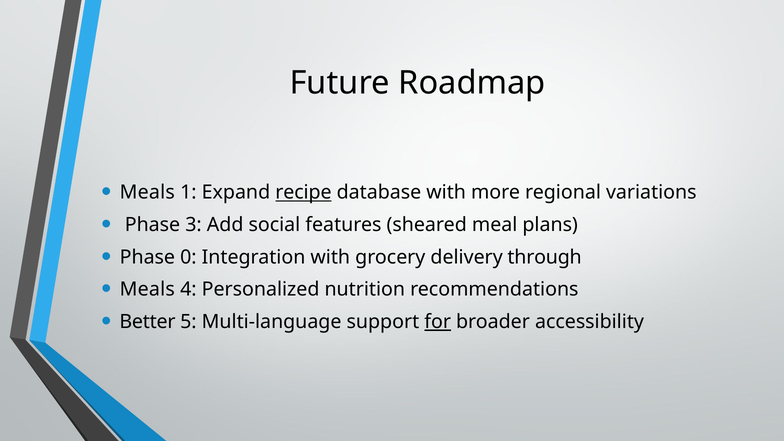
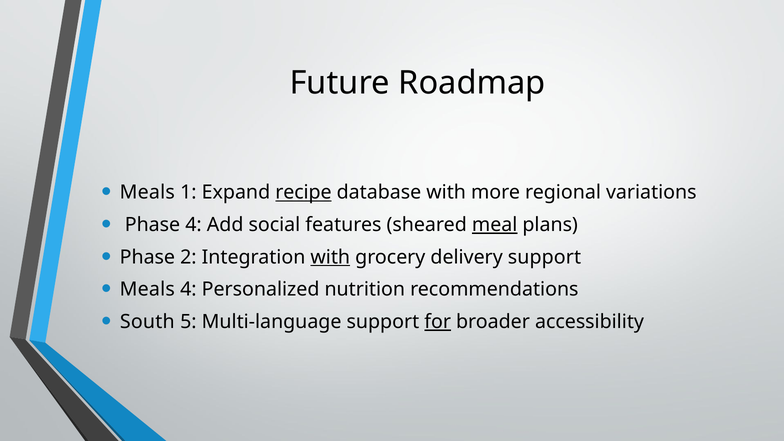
Phase 3: 3 -> 4
meal underline: none -> present
0: 0 -> 2
with at (330, 257) underline: none -> present
delivery through: through -> support
Better: Better -> South
